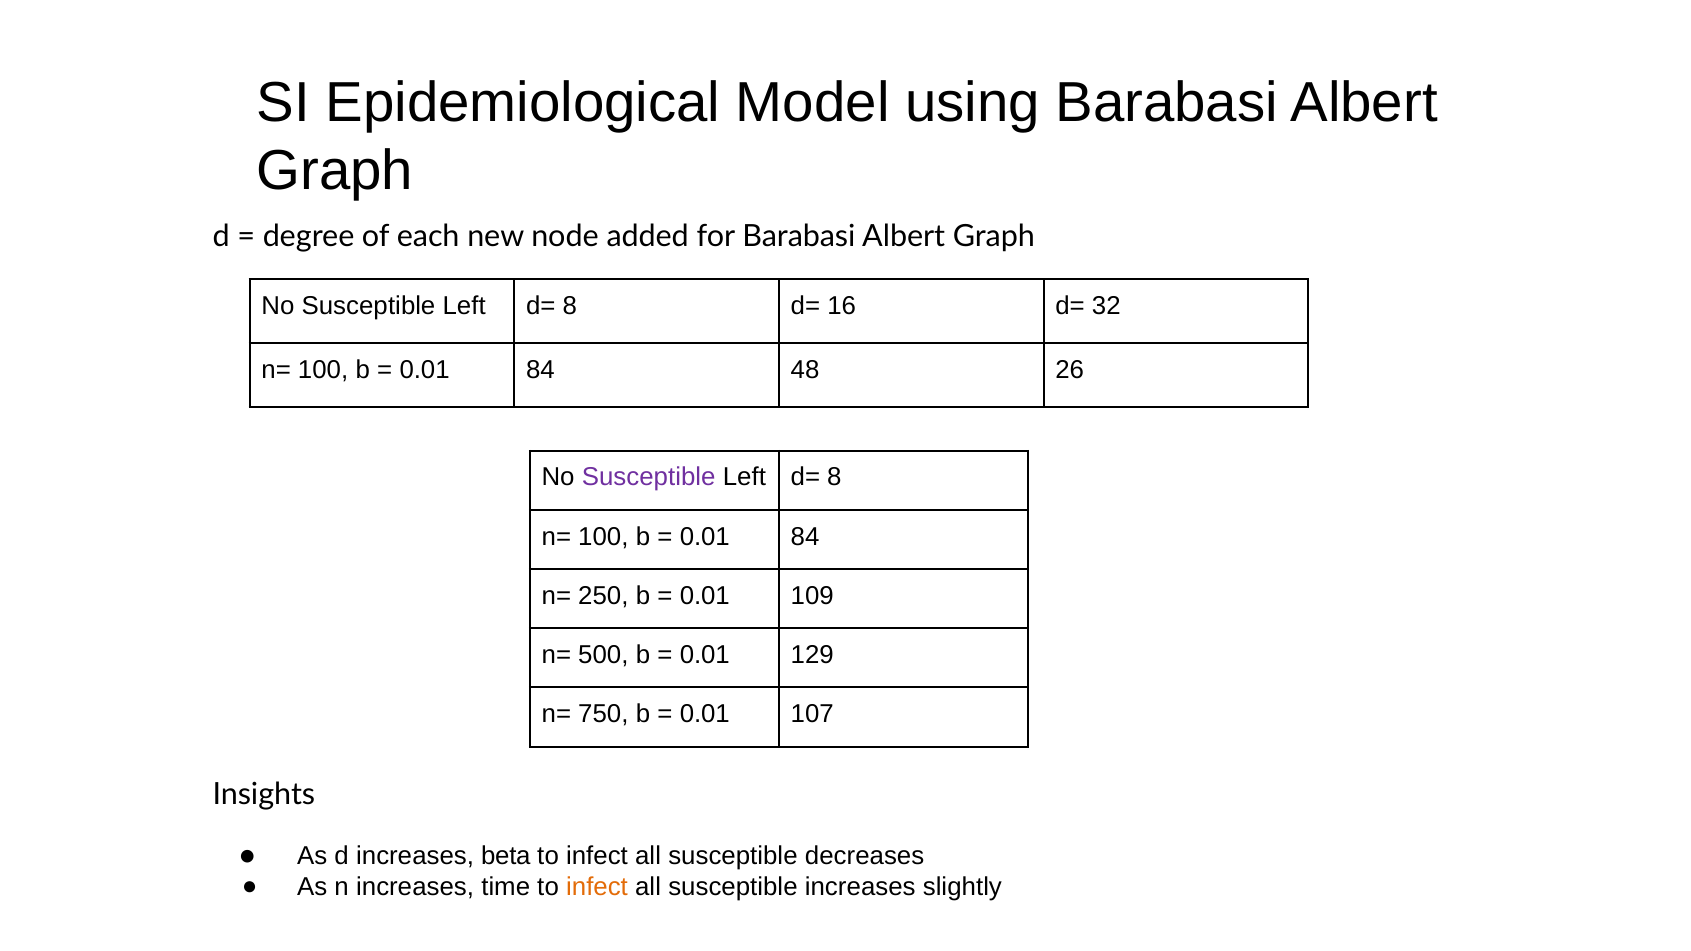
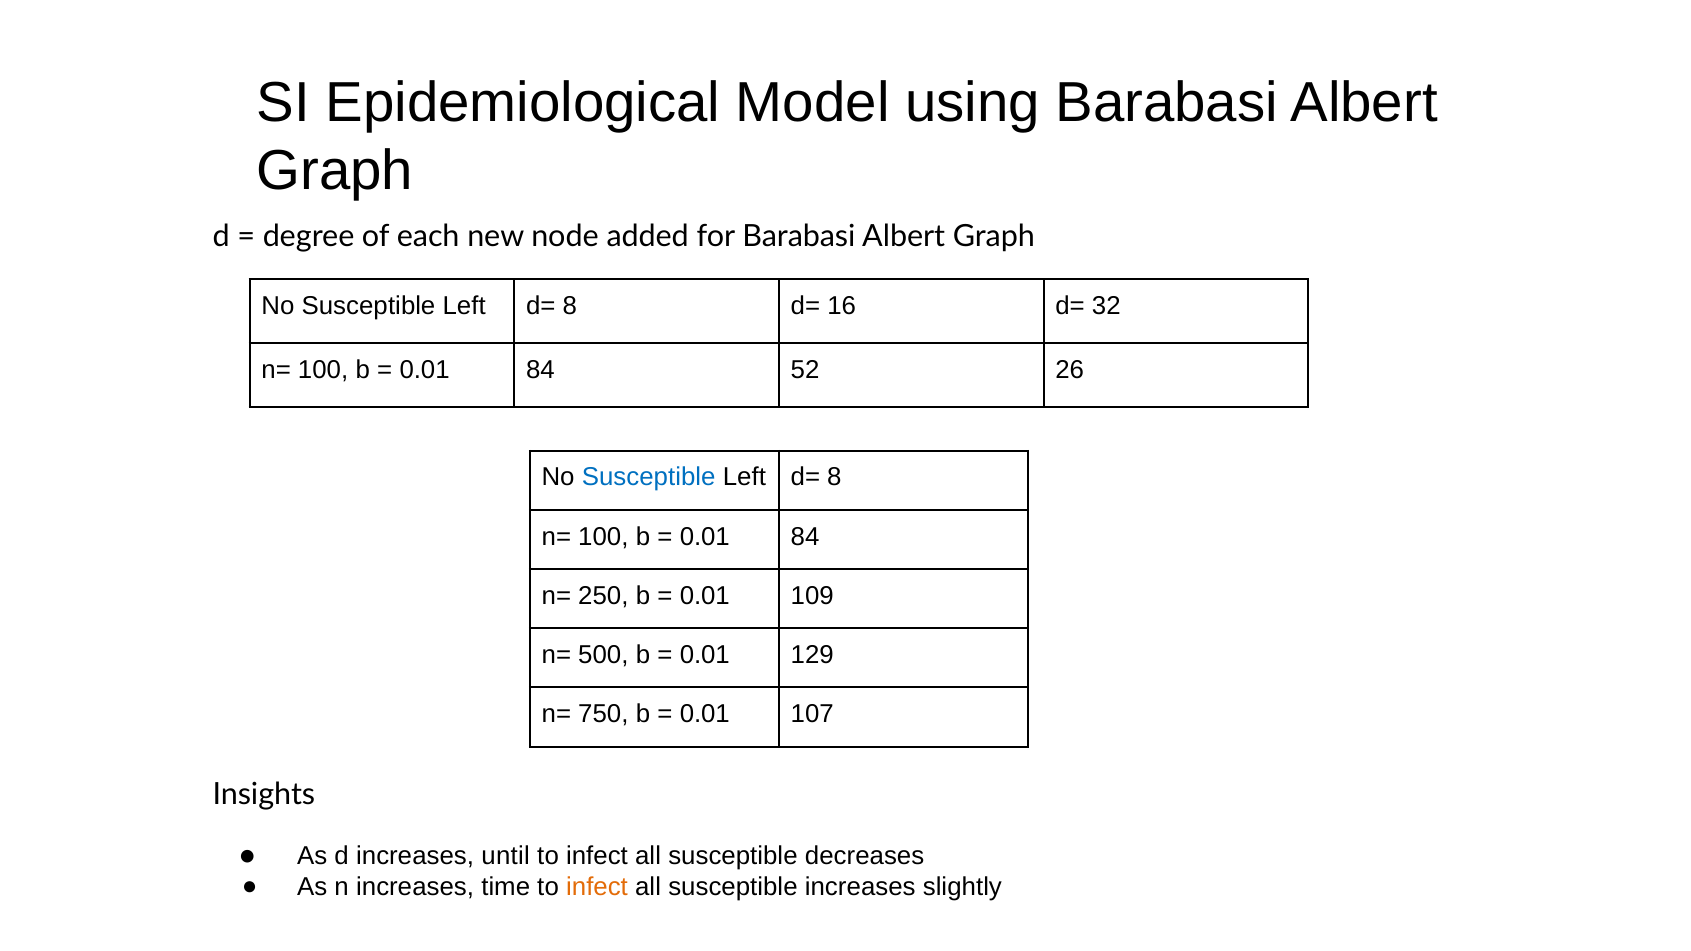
48: 48 -> 52
Susceptible at (649, 477) colour: purple -> blue
beta: beta -> until
